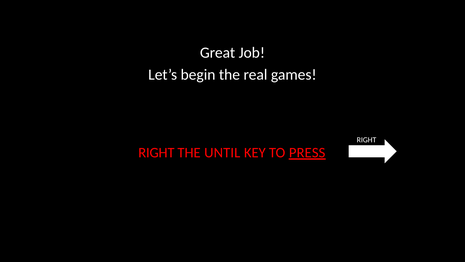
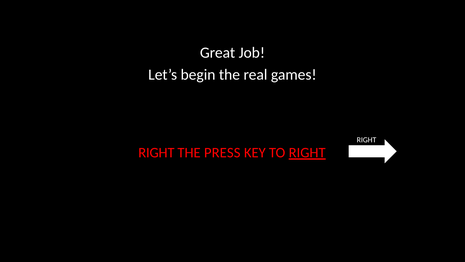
UNTIL: UNTIL -> PRESS
TO PRESS: PRESS -> RIGHT
